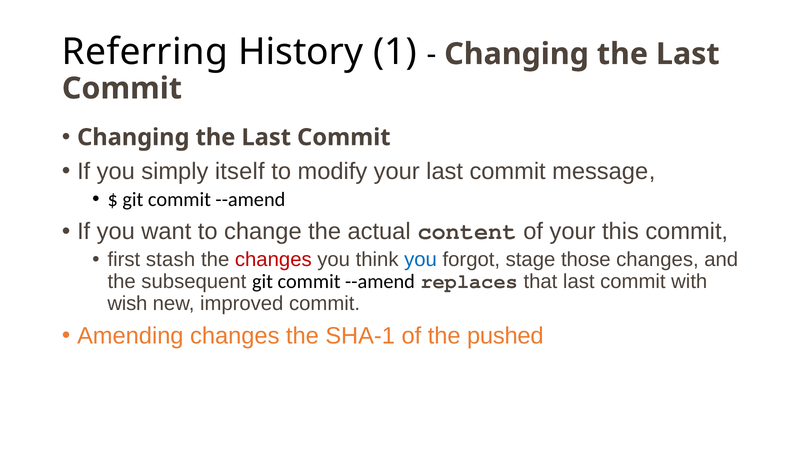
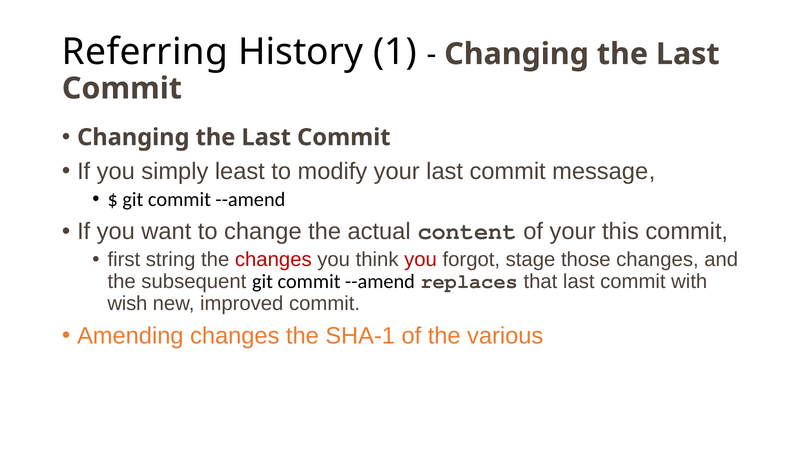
itself: itself -> least
stash: stash -> string
you at (421, 260) colour: blue -> red
pushed: pushed -> various
